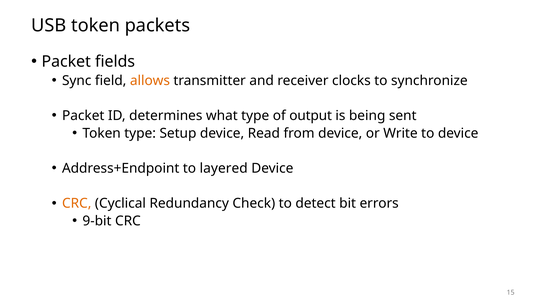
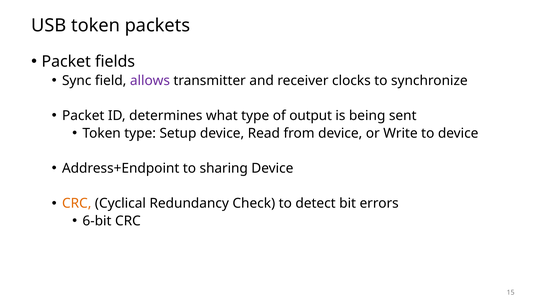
allows colour: orange -> purple
layered: layered -> sharing
9-bit: 9-bit -> 6-bit
